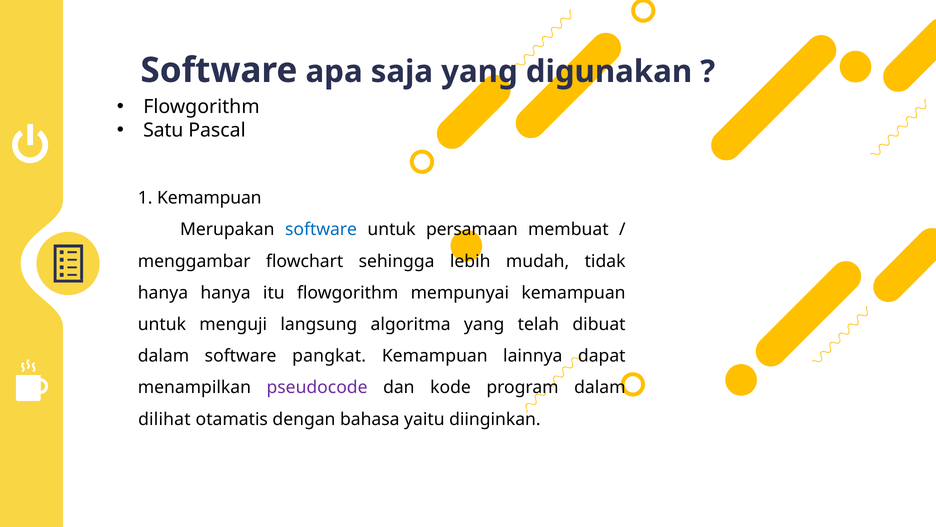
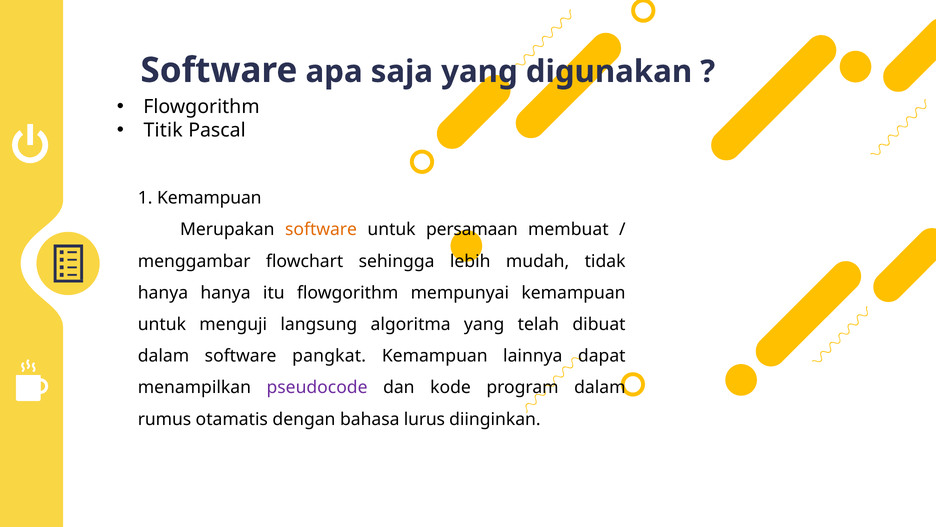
Satu: Satu -> Titik
software at (321, 229) colour: blue -> orange
dilihat: dilihat -> rumus
yaitu: yaitu -> lurus
